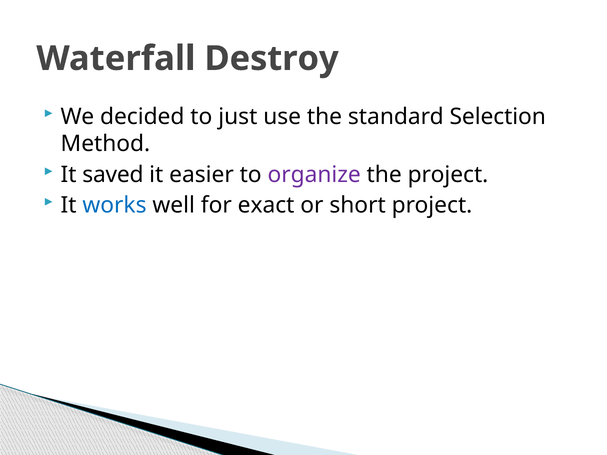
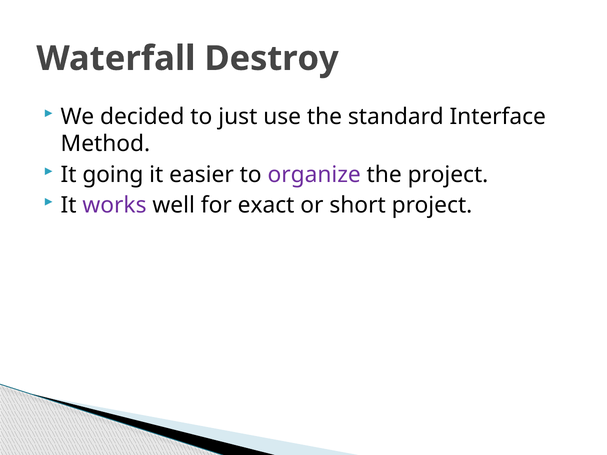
Selection: Selection -> Interface
saved: saved -> going
works colour: blue -> purple
